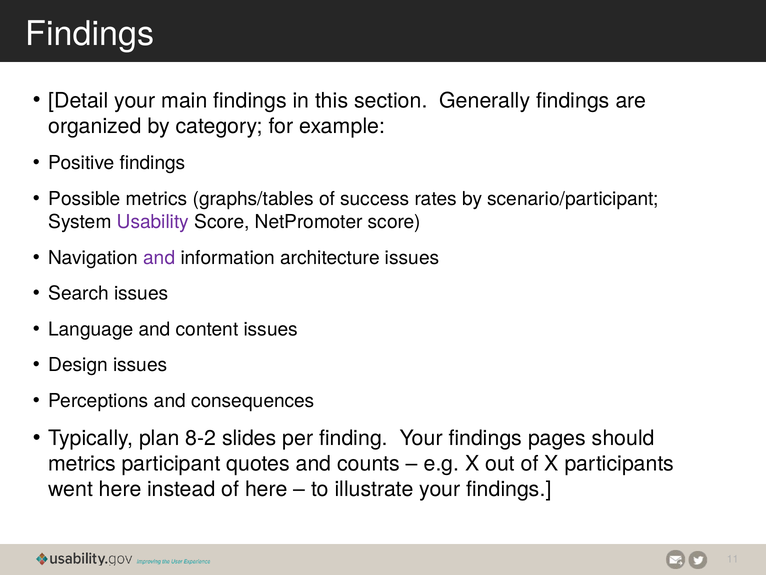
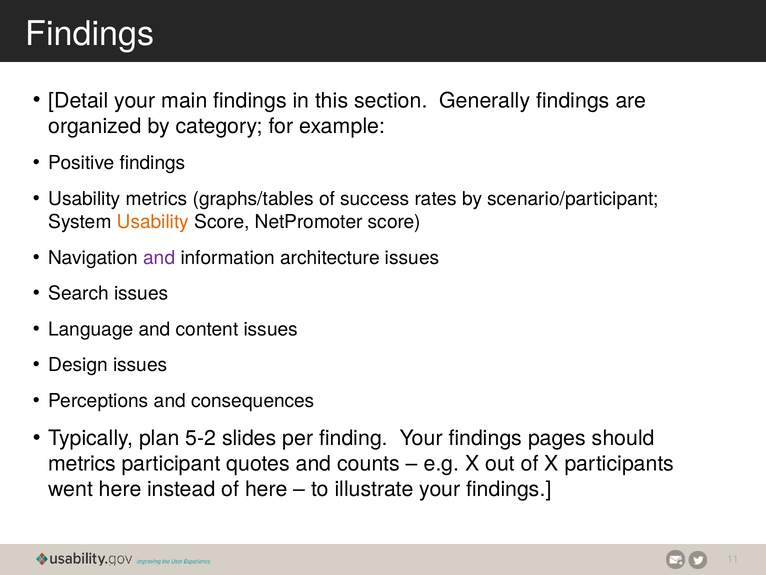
Possible at (84, 199): Possible -> Usability
Usability at (153, 222) colour: purple -> orange
8-2: 8-2 -> 5-2
